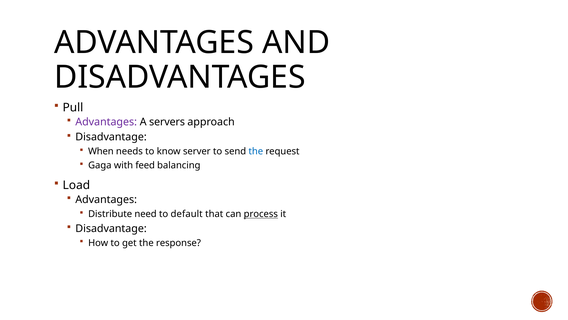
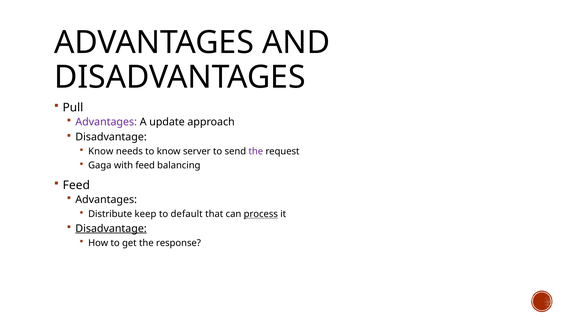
servers: servers -> update
When at (101, 151): When -> Know
the at (256, 151) colour: blue -> purple
Load at (76, 185): Load -> Feed
need: need -> keep
Disadvantage at (111, 228) underline: none -> present
